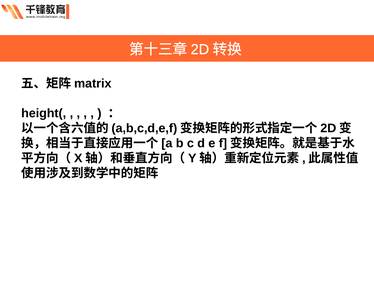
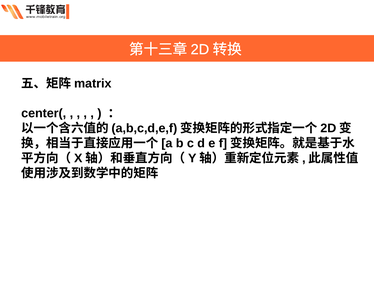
height(: height( -> center(
